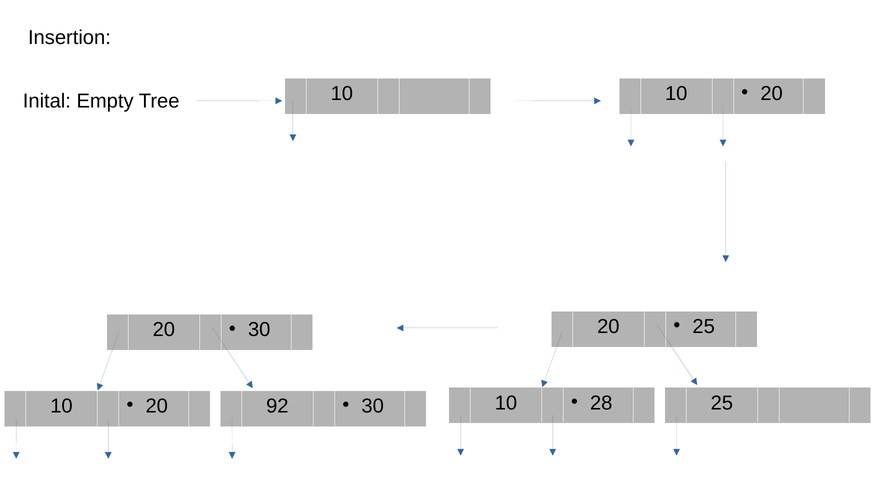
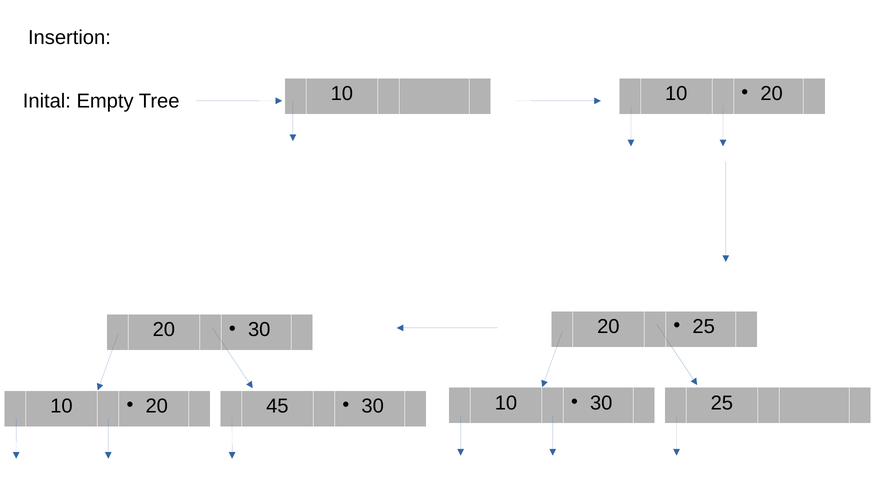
28 at (601, 403): 28 -> 30
92: 92 -> 45
